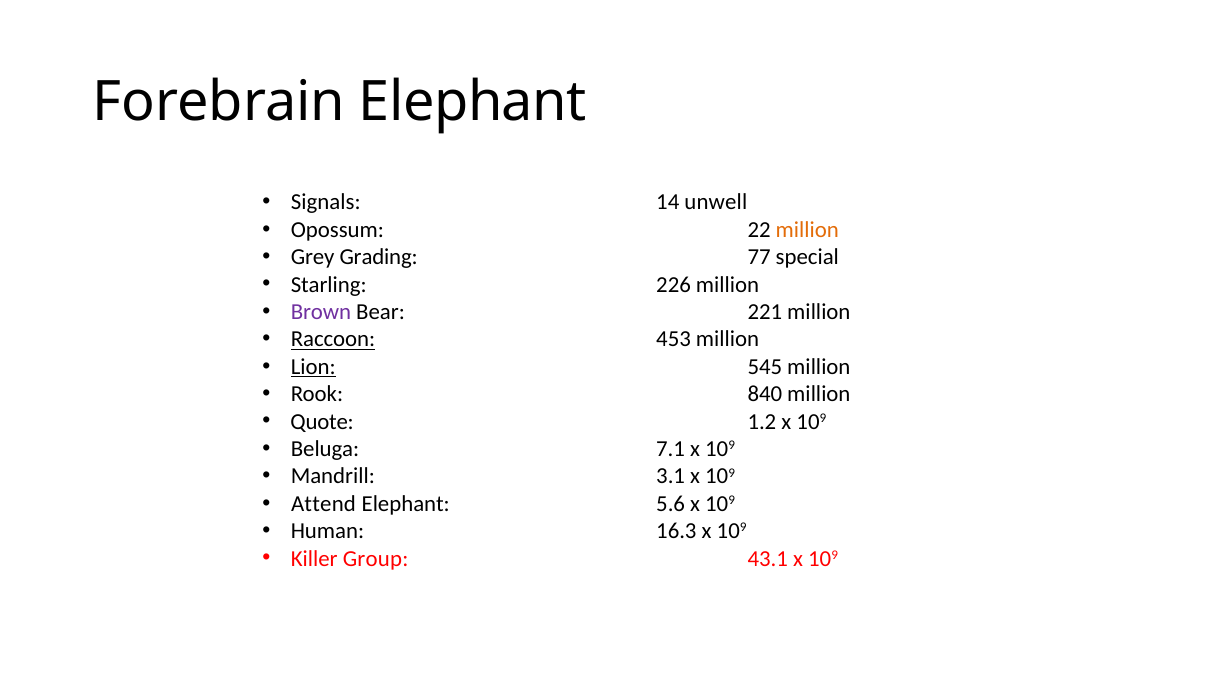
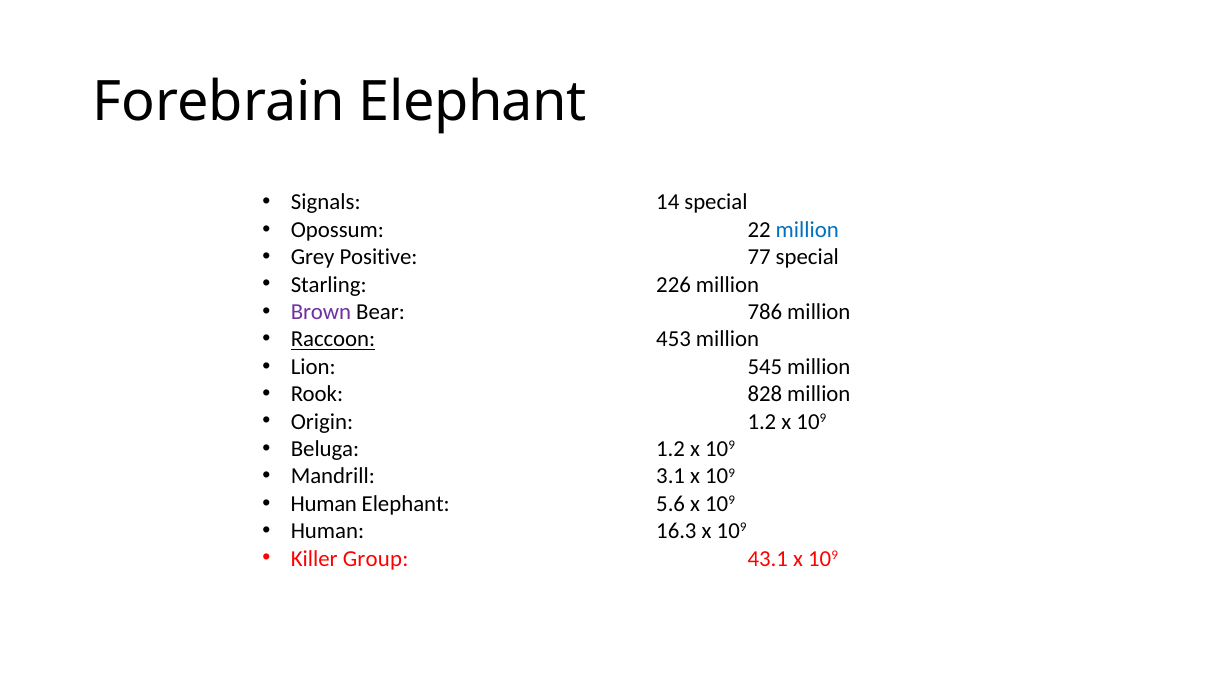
14 unwell: unwell -> special
million at (807, 230) colour: orange -> blue
Grading: Grading -> Positive
221: 221 -> 786
Lion underline: present -> none
840: 840 -> 828
Quote: Quote -> Origin
Beluga 7.1: 7.1 -> 1.2
Attend at (324, 504): Attend -> Human
